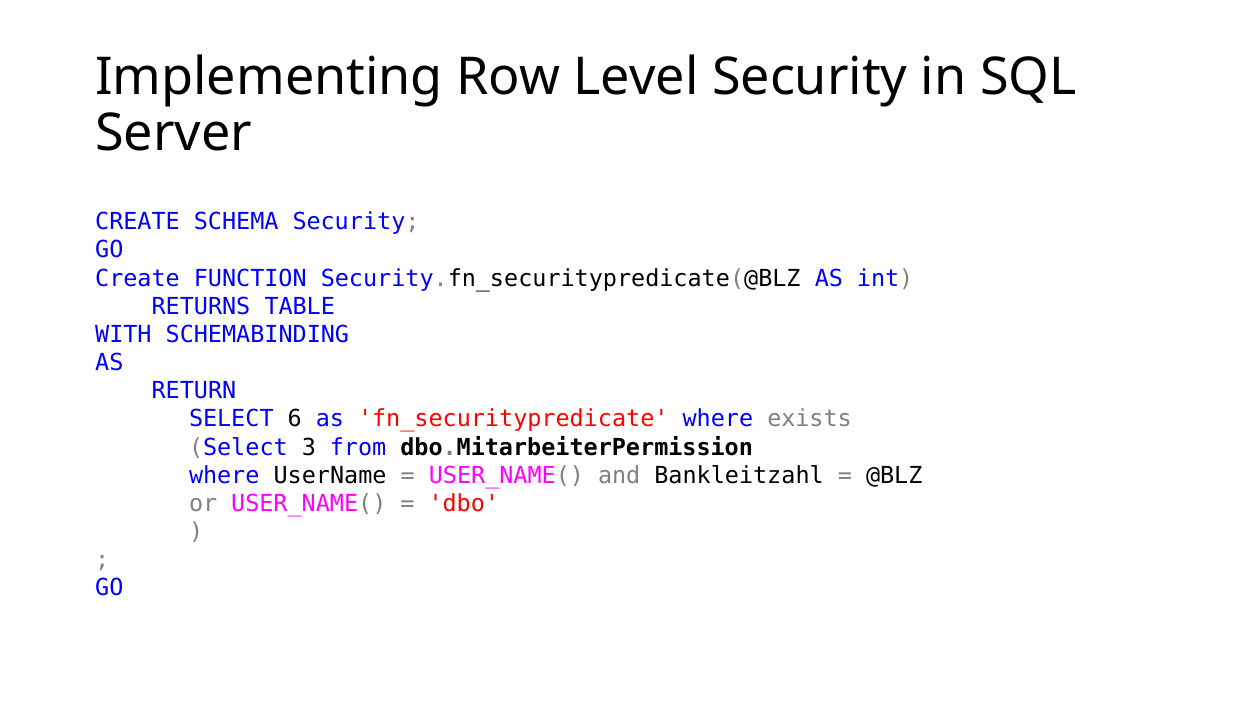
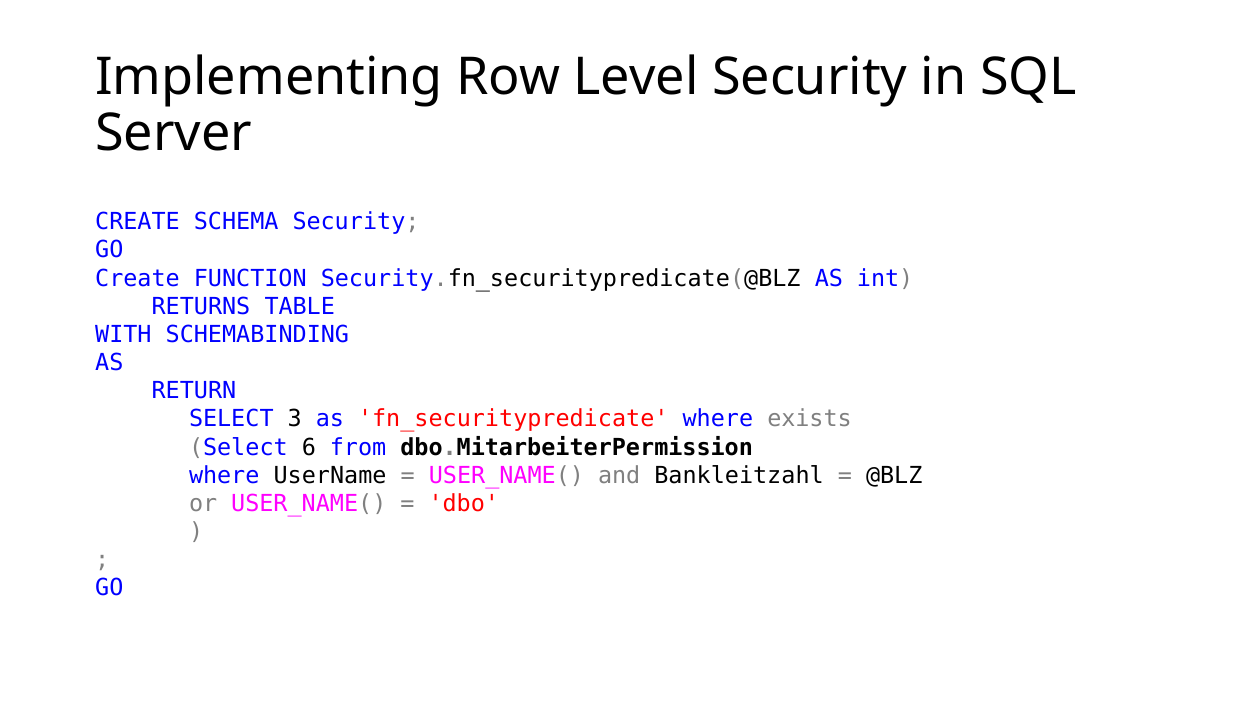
6: 6 -> 3
3: 3 -> 6
